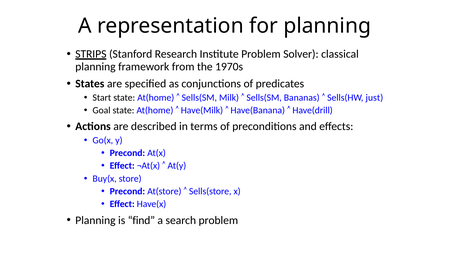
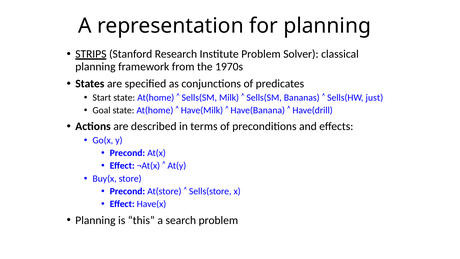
find: find -> this
